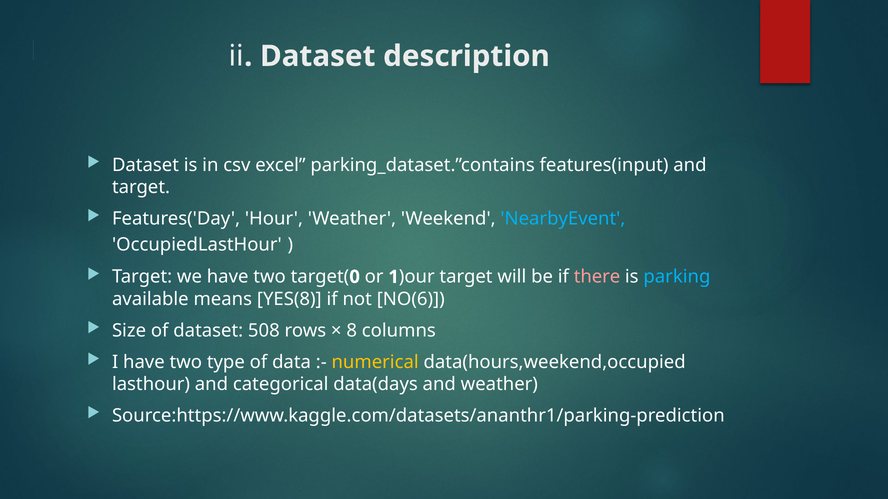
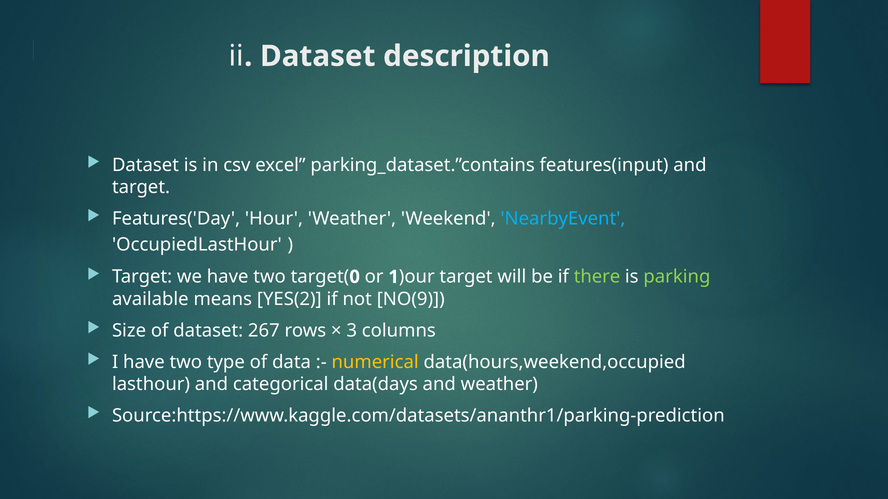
there colour: pink -> light green
parking colour: light blue -> light green
YES(8: YES(8 -> YES(2
NO(6: NO(6 -> NO(9
508: 508 -> 267
8: 8 -> 3
